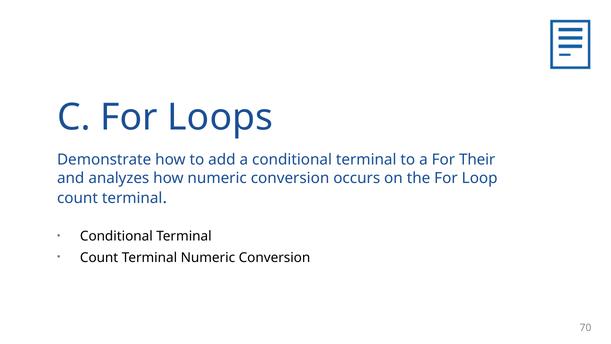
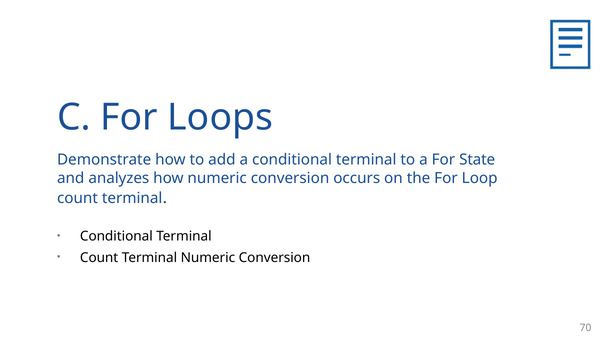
Their: Their -> State
